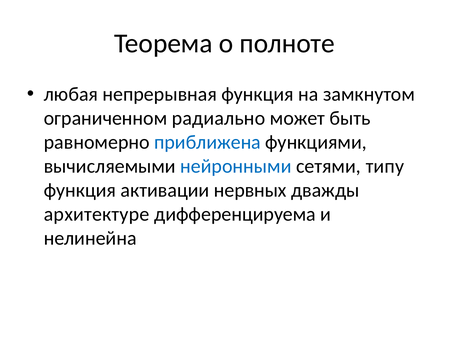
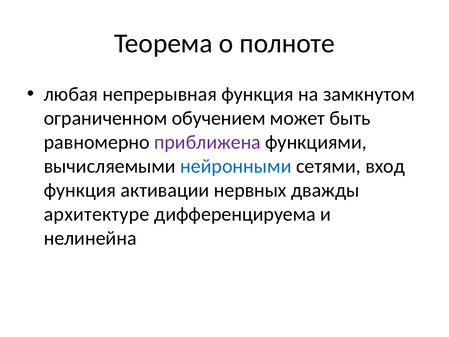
радиально: радиально -> обучением
приближена colour: blue -> purple
типу: типу -> вход
